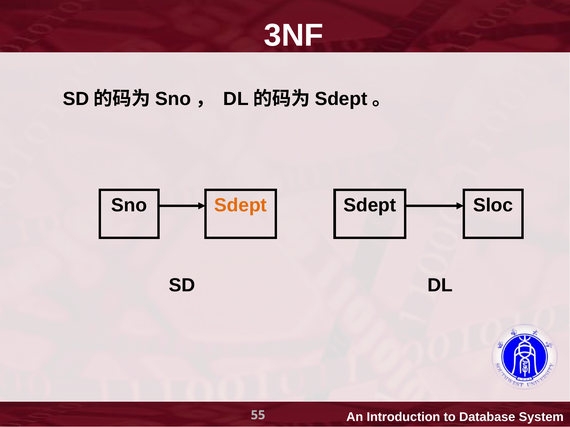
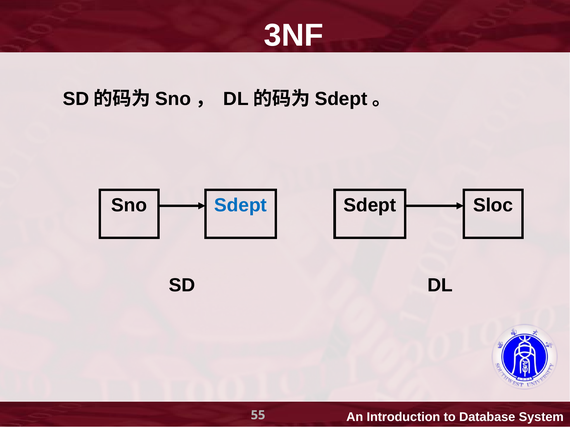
Sdept at (241, 206) colour: orange -> blue
